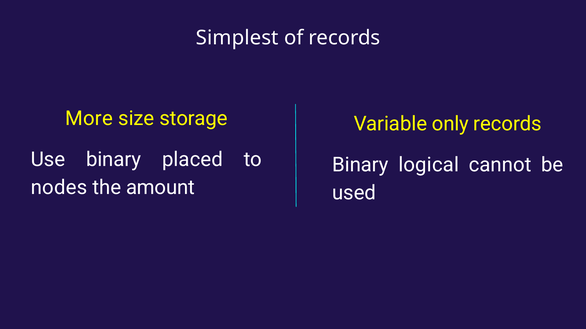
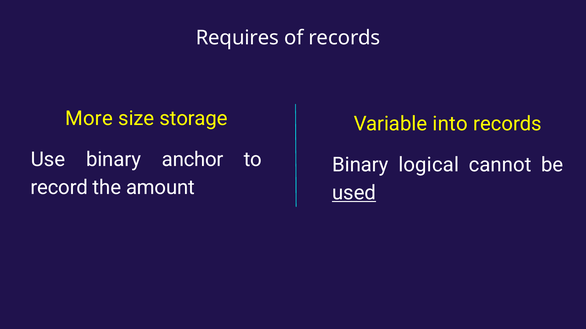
Simplest: Simplest -> Requires
only: only -> into
placed: placed -> anchor
nodes: nodes -> record
used underline: none -> present
